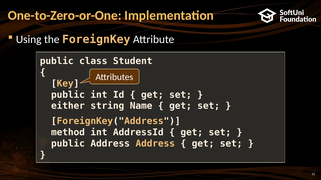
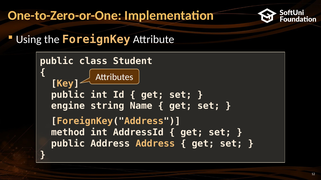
either: either -> engine
